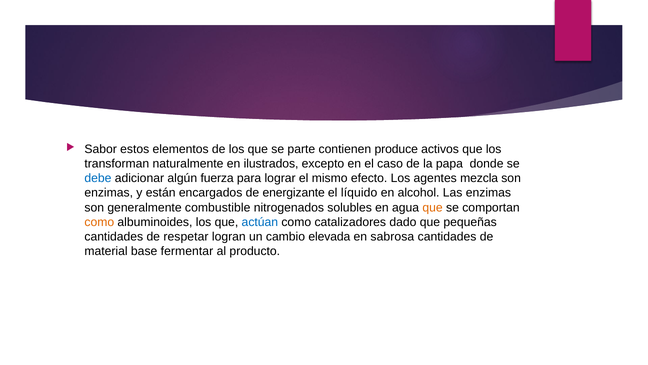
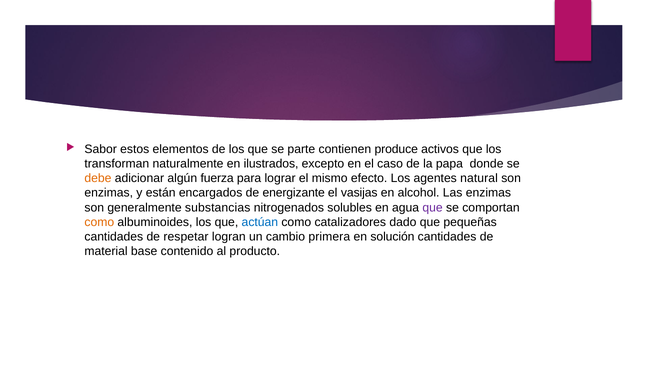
debe colour: blue -> orange
mezcla: mezcla -> natural
líquido: líquido -> vasijas
combustible: combustible -> substancias
que at (433, 207) colour: orange -> purple
elevada: elevada -> primera
sabrosa: sabrosa -> solución
fermentar: fermentar -> contenido
